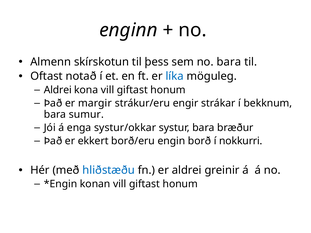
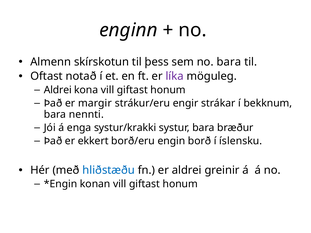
líka colour: blue -> purple
sumur: sumur -> nennti
systur/okkar: systur/okkar -> systur/krakki
nokkurri: nokkurri -> íslensku
